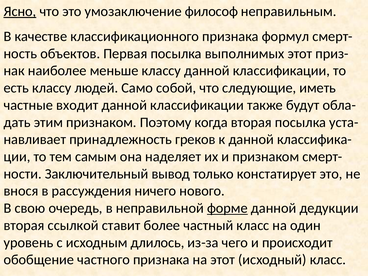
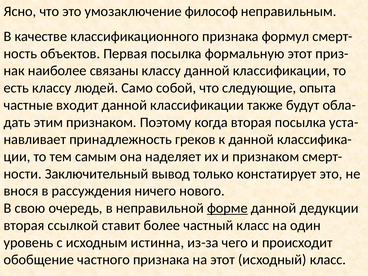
Ясно underline: present -> none
выполнимых: выполнимых -> формальную
меньше: меньше -> связаны
иметь: иметь -> опыта
длилось: длилось -> истинна
